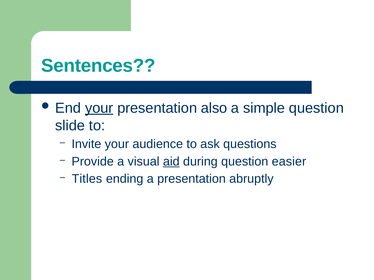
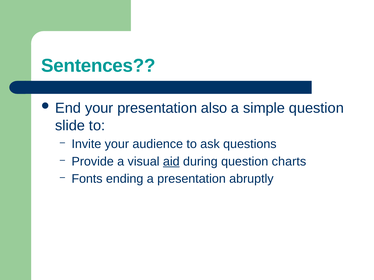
your at (99, 108) underline: present -> none
easier: easier -> charts
Titles: Titles -> Fonts
